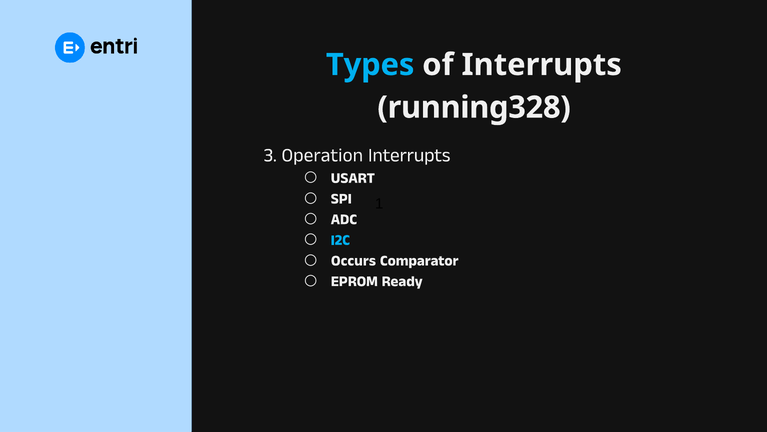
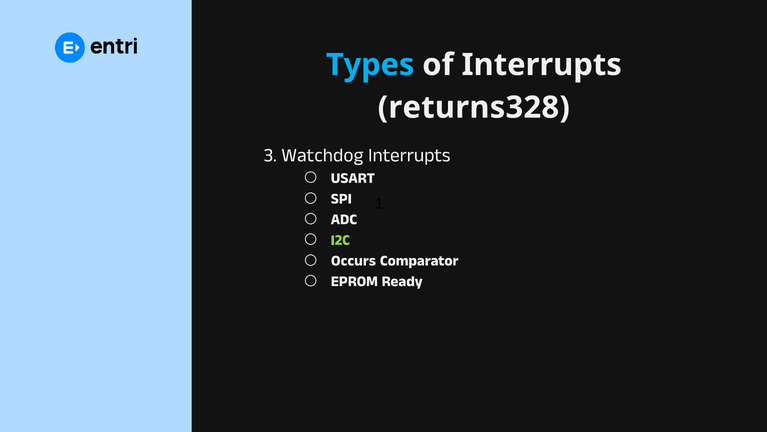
running328: running328 -> returns328
Operation: Operation -> Watchdog
I2C colour: light blue -> light green
